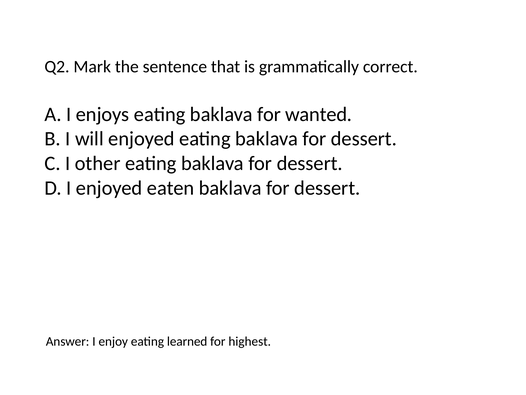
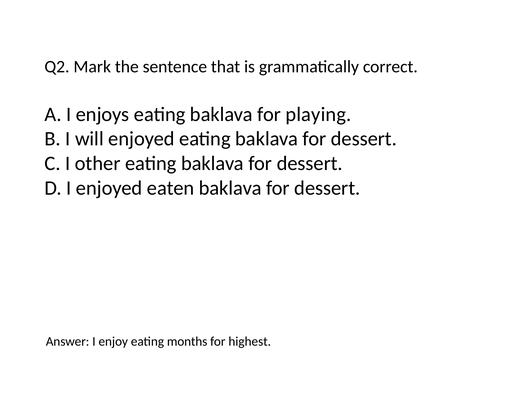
wanted: wanted -> playing
learned: learned -> months
